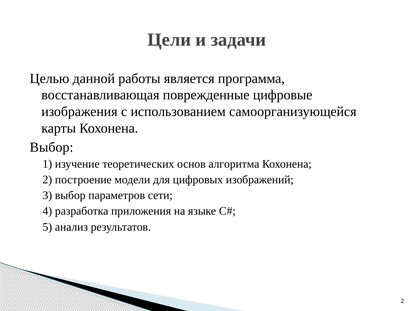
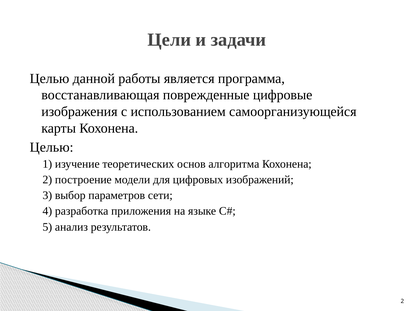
Выбор at (52, 147): Выбор -> Целью
